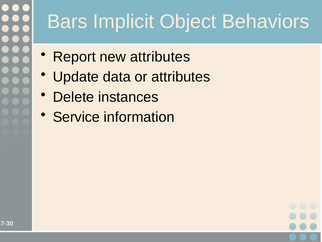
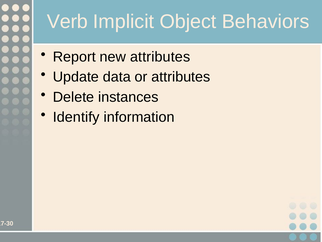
Bars: Bars -> Verb
Service: Service -> Identify
